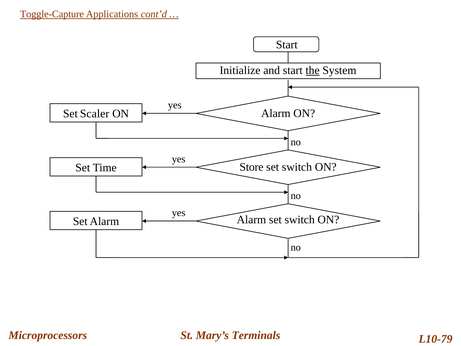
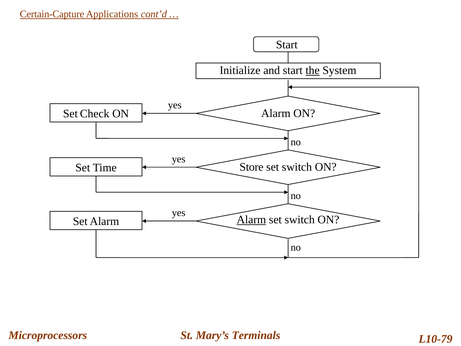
Toggle-Capture: Toggle-Capture -> Certain-Capture
Scaler: Scaler -> Check
Alarm at (251, 220) underline: none -> present
